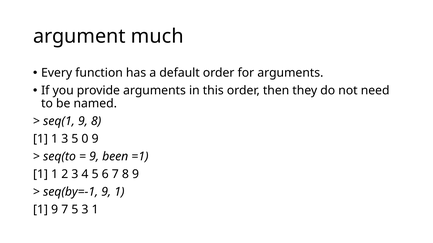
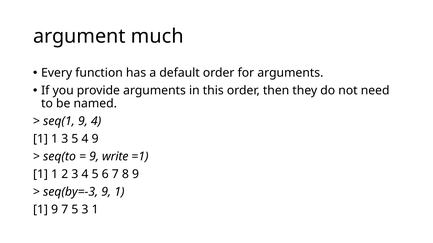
9 8: 8 -> 4
5 0: 0 -> 4
been: been -> write
seq(by=-1: seq(by=-1 -> seq(by=-3
